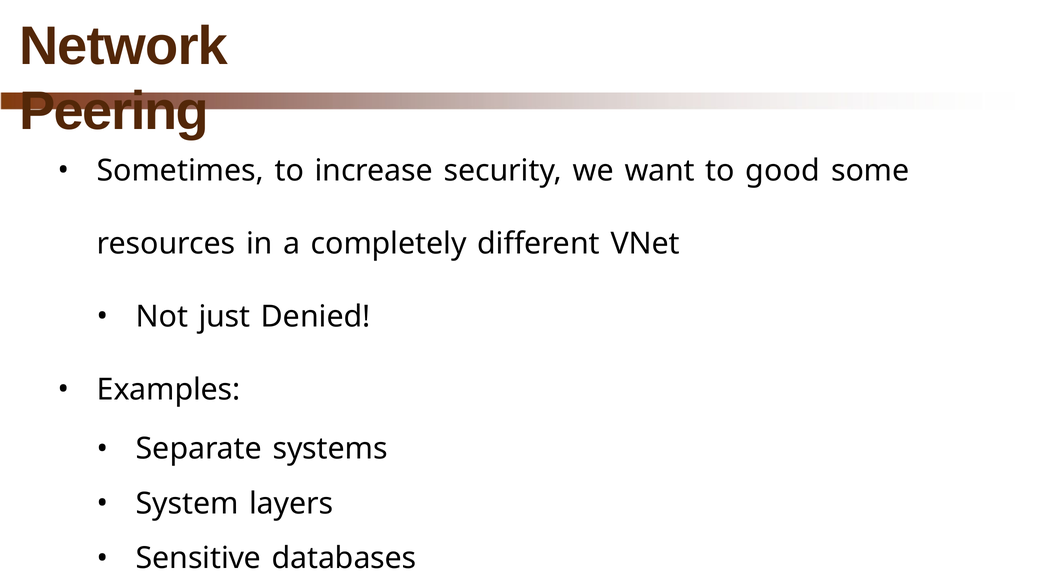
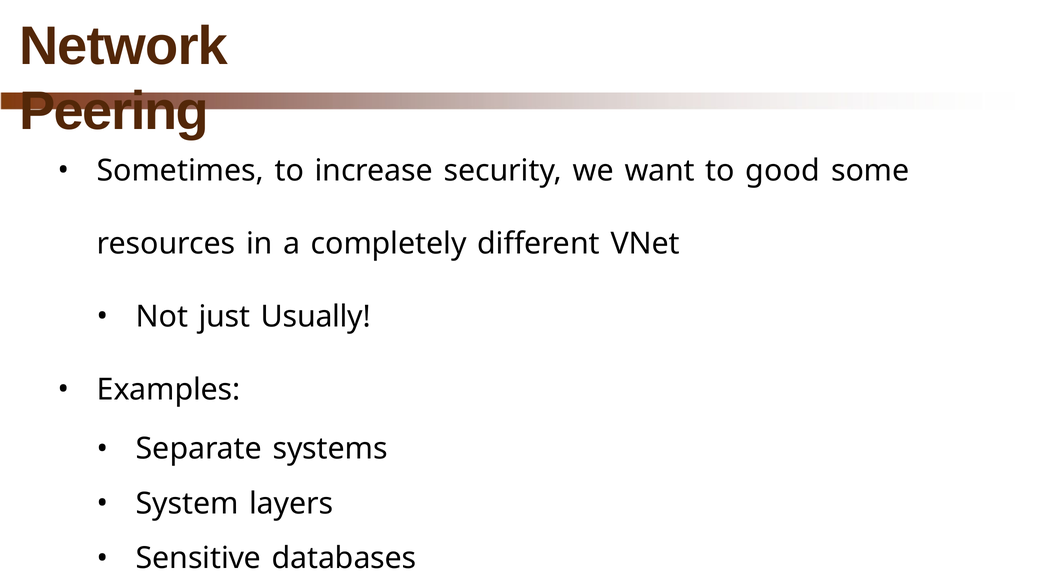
Denied: Denied -> Usually
